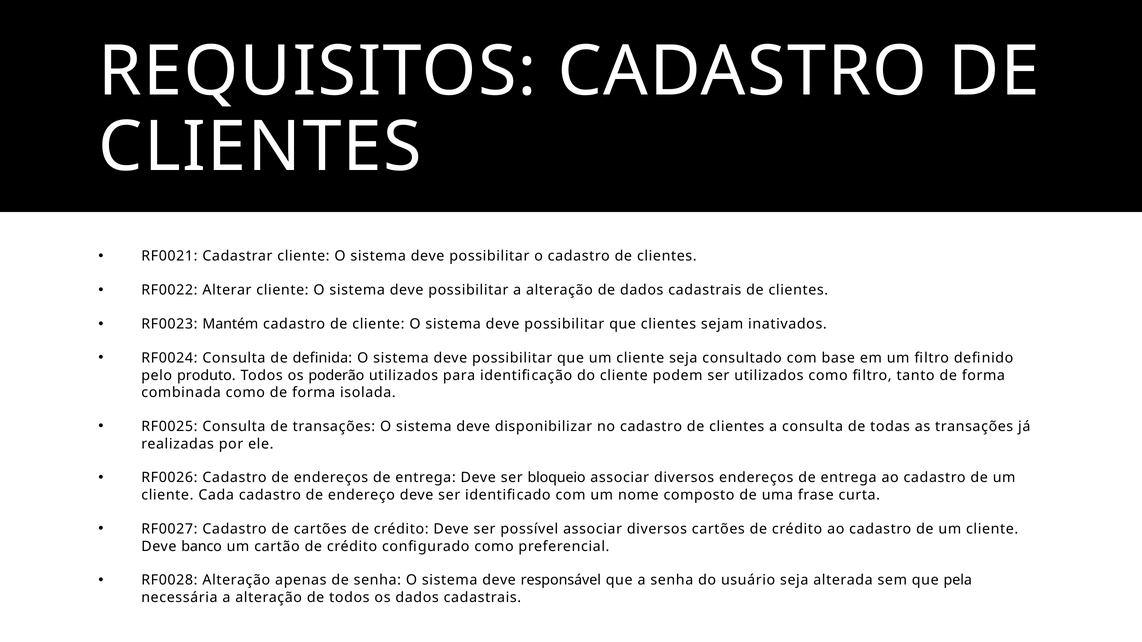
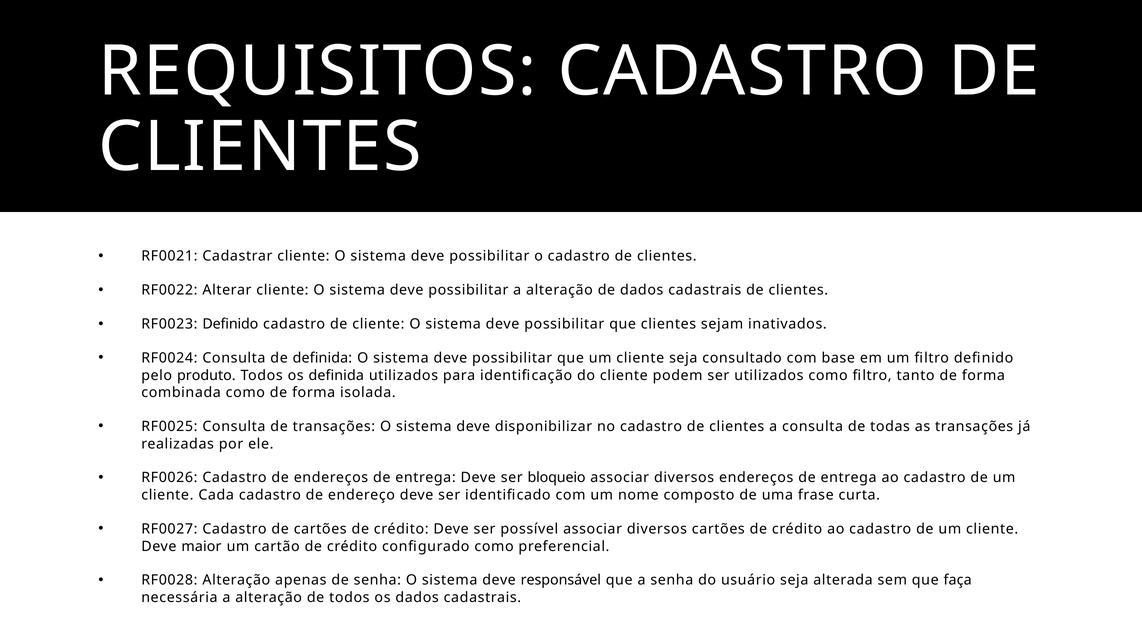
RF0023 Mantém: Mantém -> Definido
os poderão: poderão -> definida
banco: banco -> maior
pela: pela -> faça
